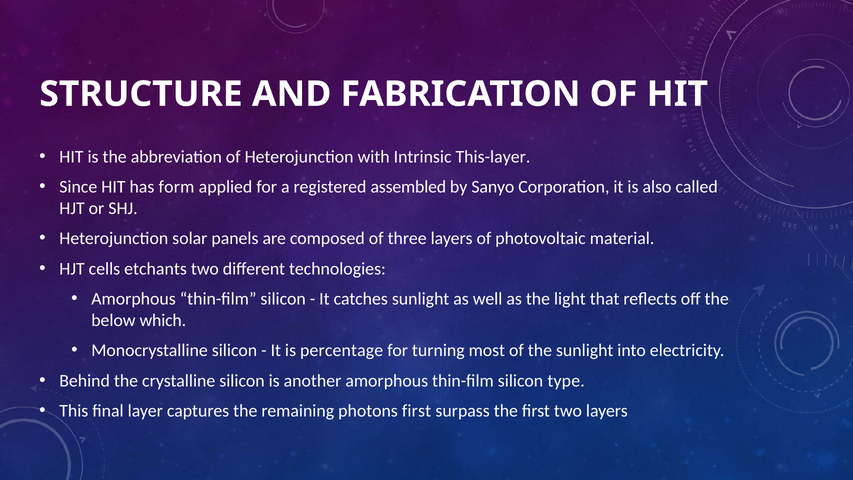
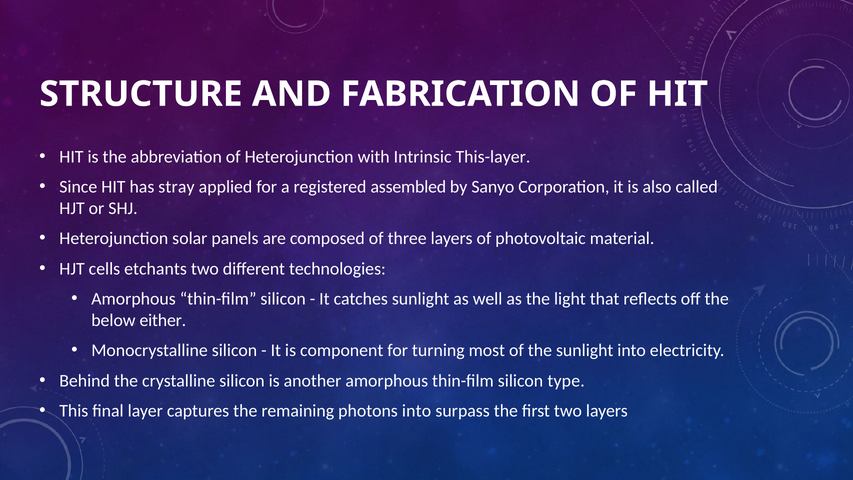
form: form -> stray
which: which -> either
percentage: percentage -> component
photons first: first -> into
